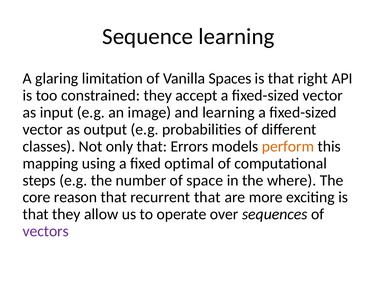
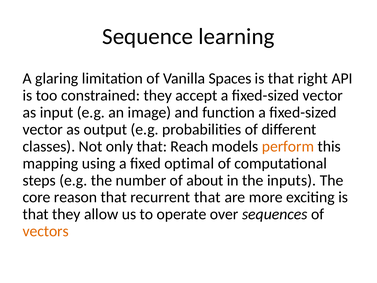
and learning: learning -> function
Errors: Errors -> Reach
space: space -> about
where: where -> inputs
vectors colour: purple -> orange
